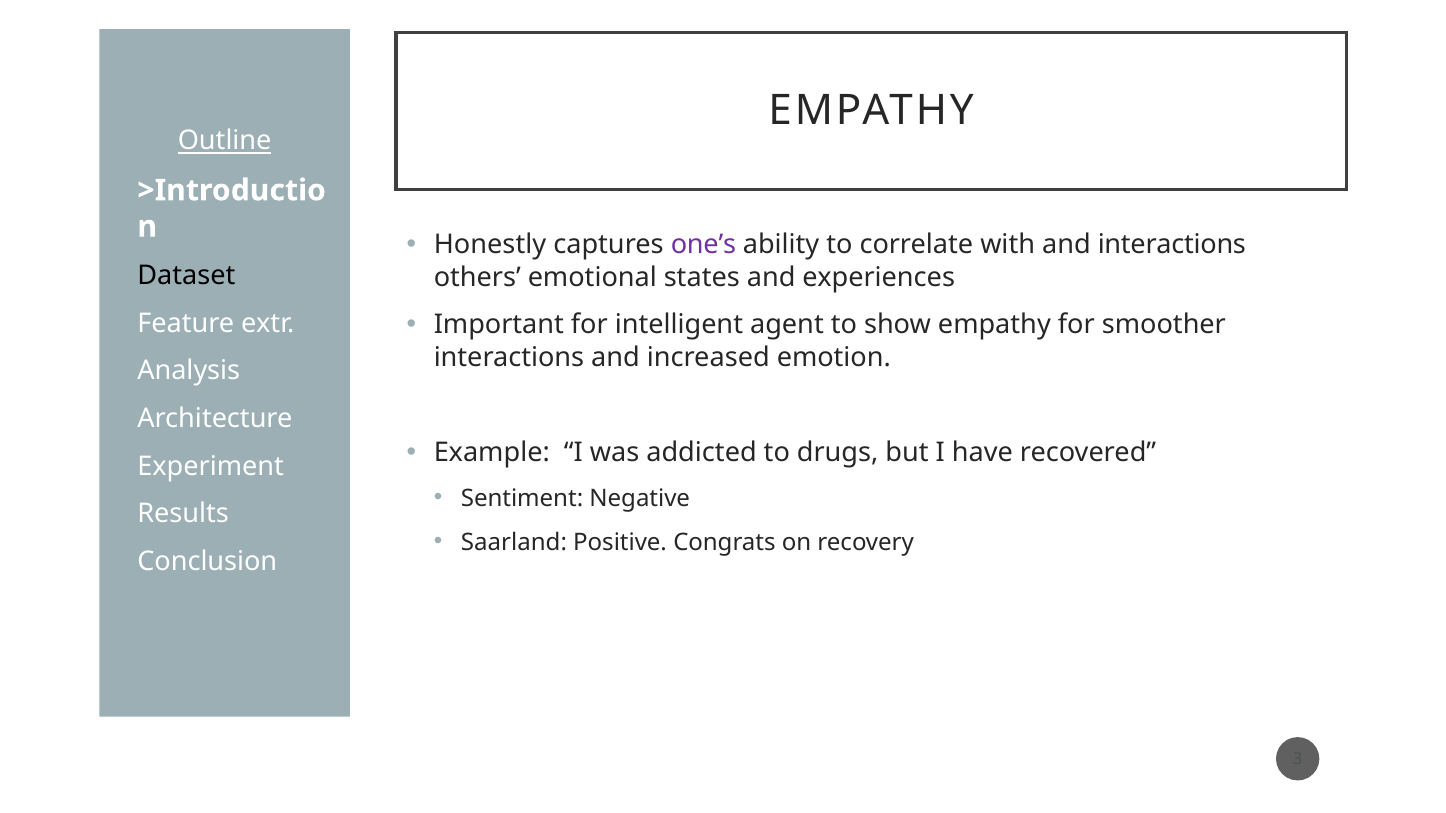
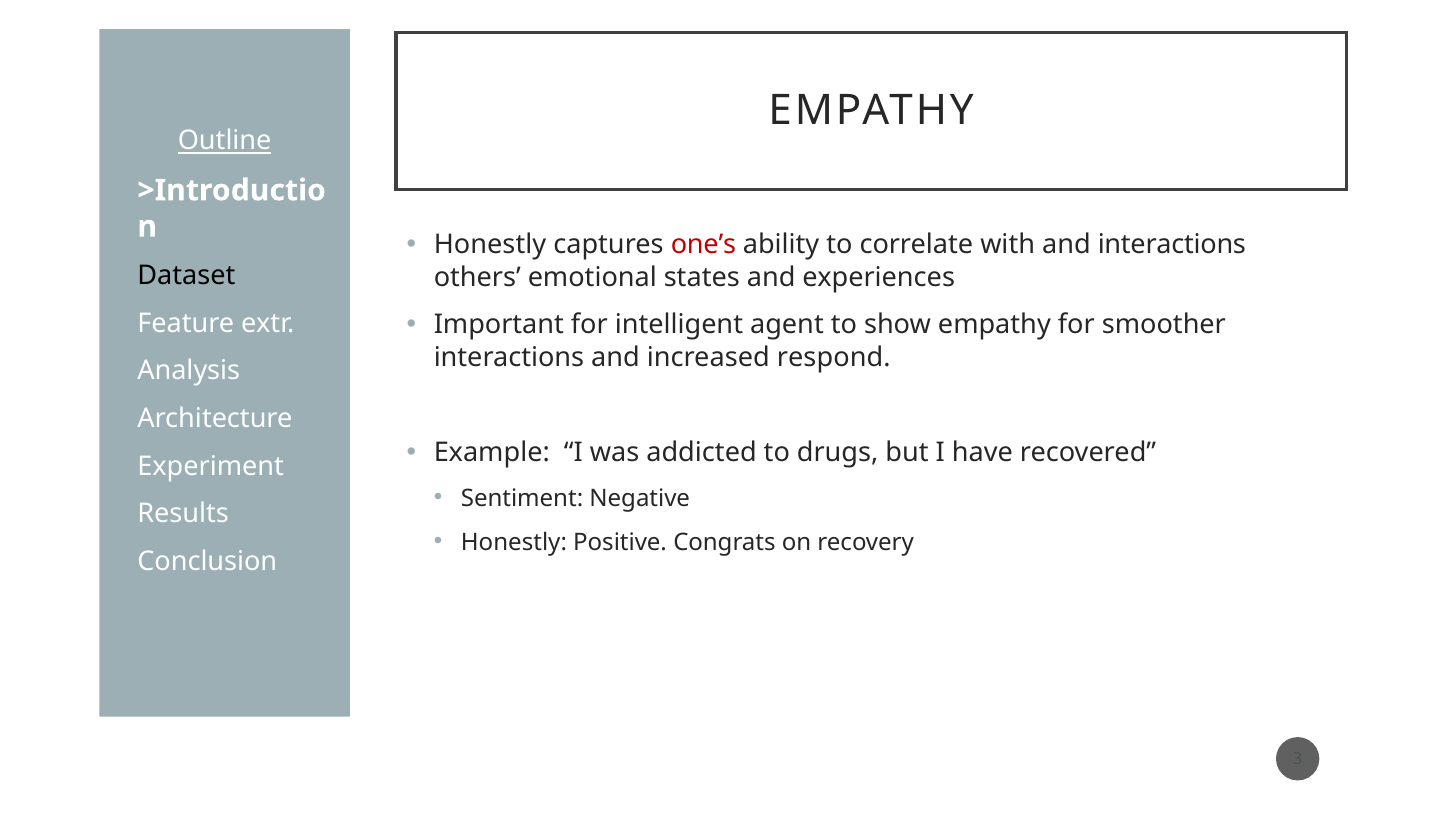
one’s colour: purple -> red
emotion: emotion -> respond
Saarland at (514, 542): Saarland -> Honestly
